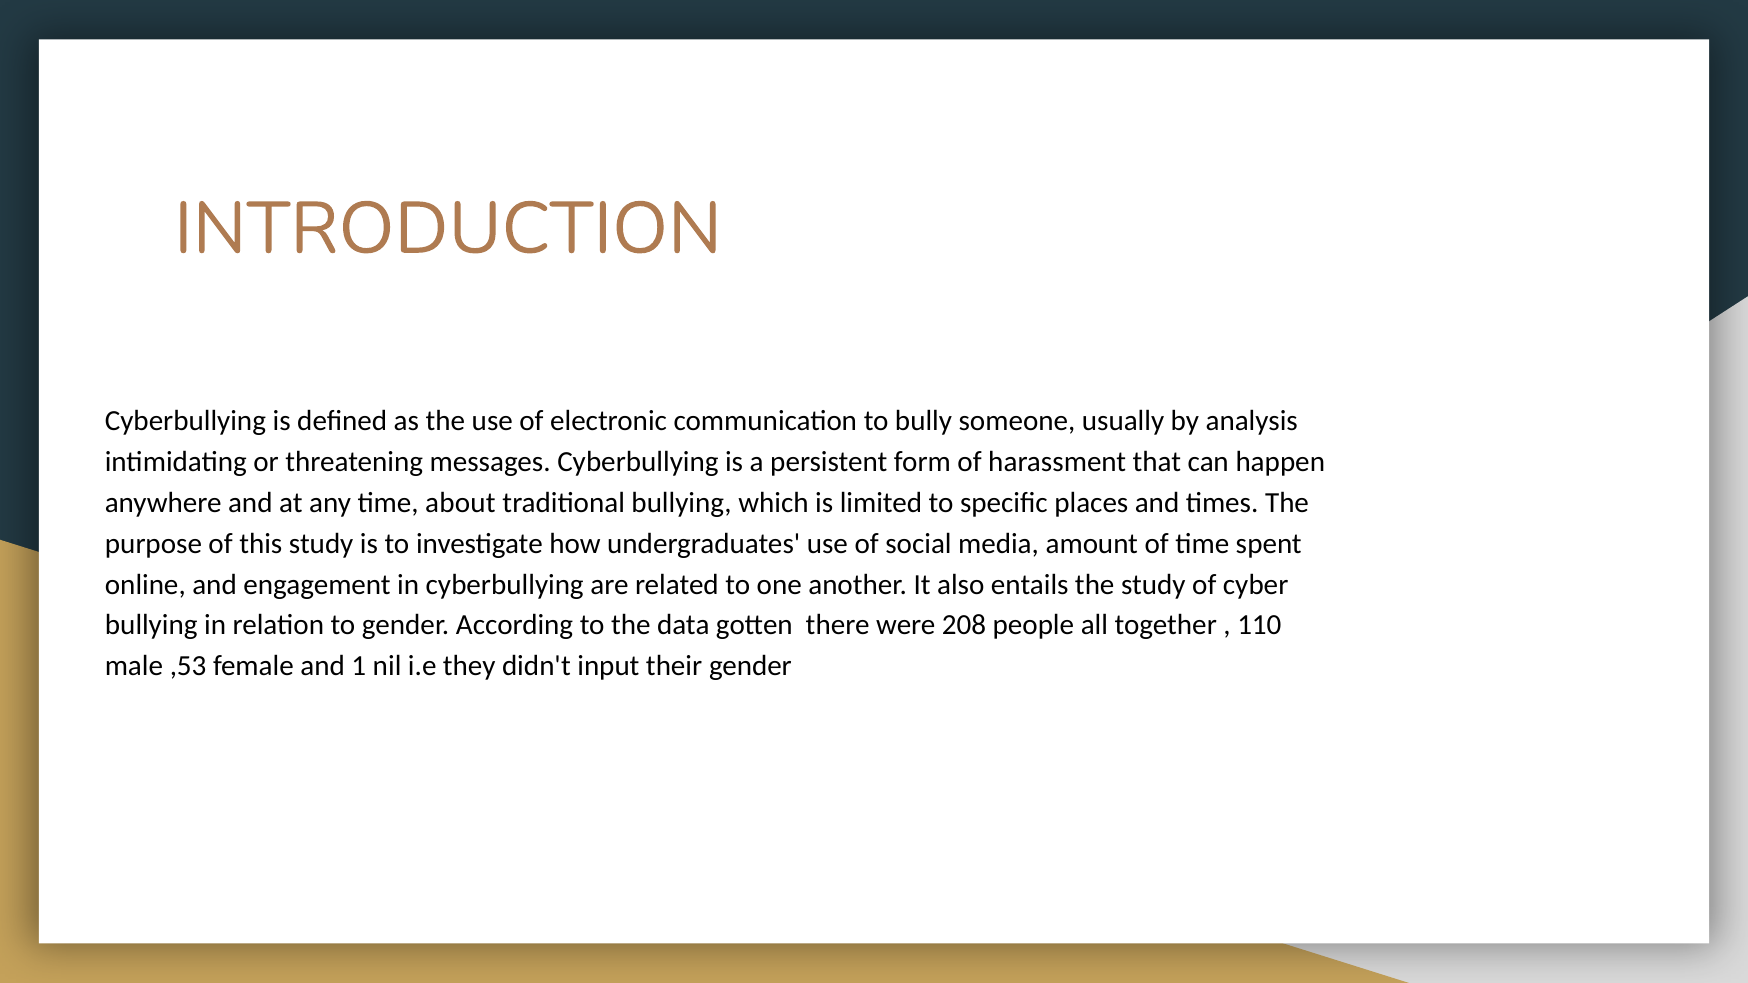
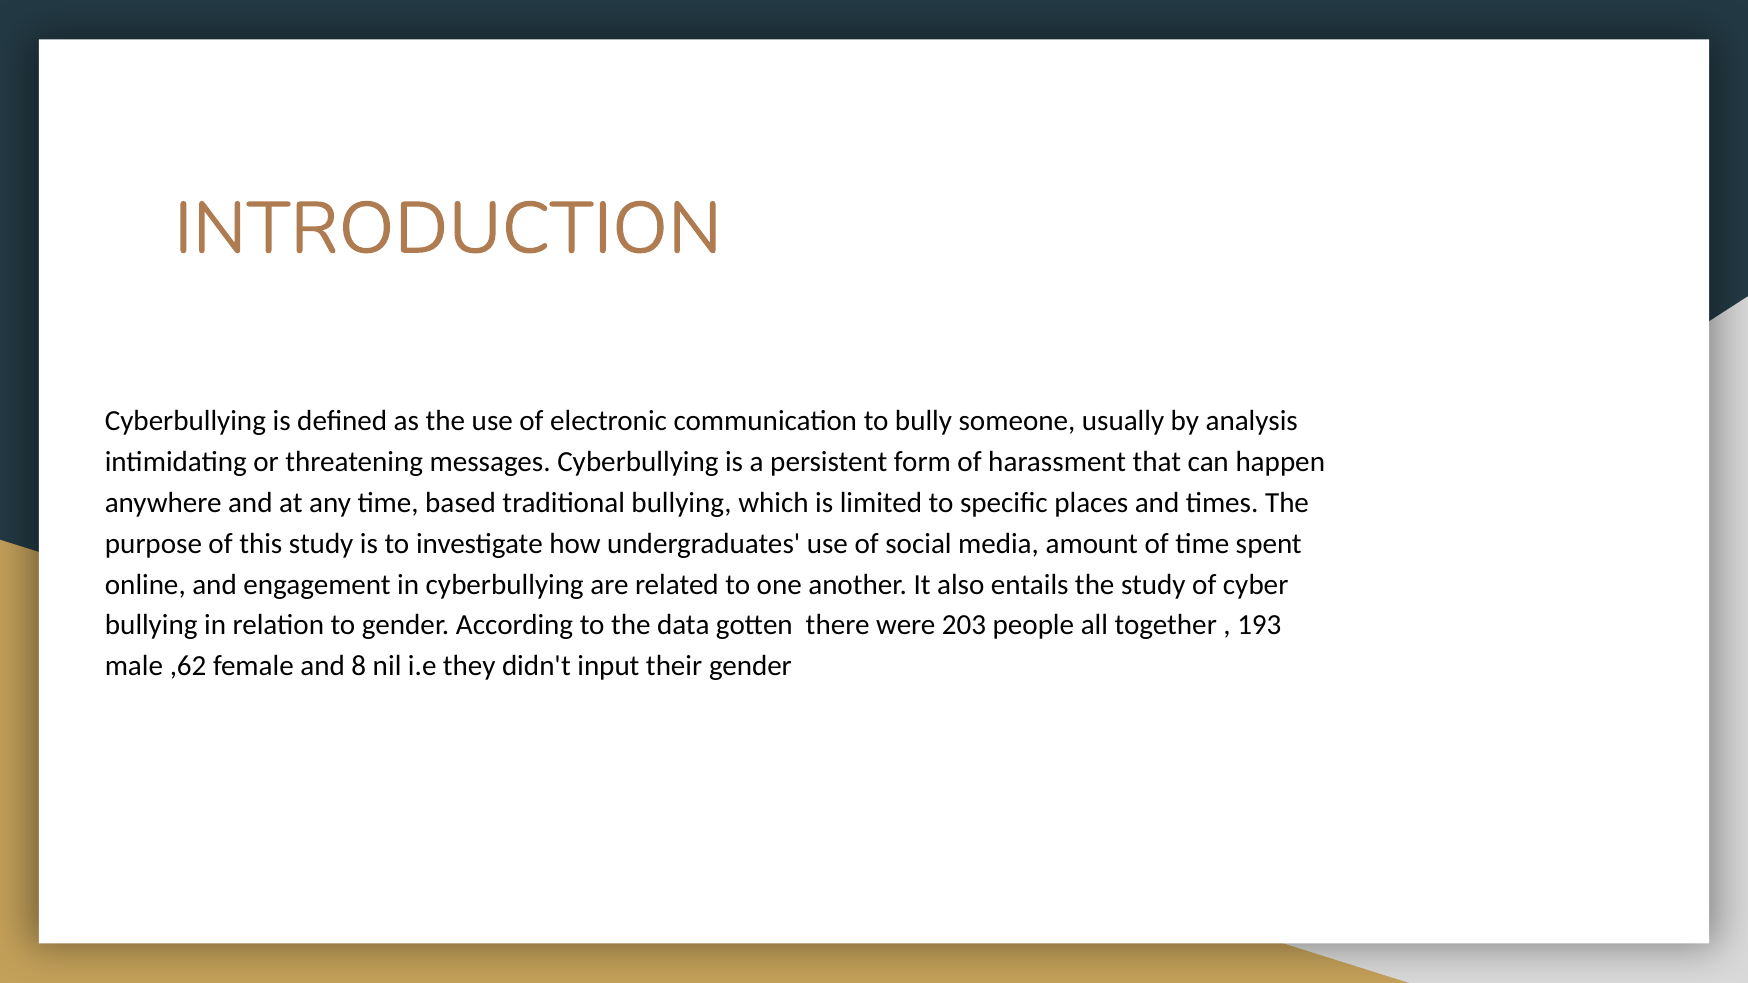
about: about -> based
208: 208 -> 203
110: 110 -> 193
,53: ,53 -> ,62
1: 1 -> 8
